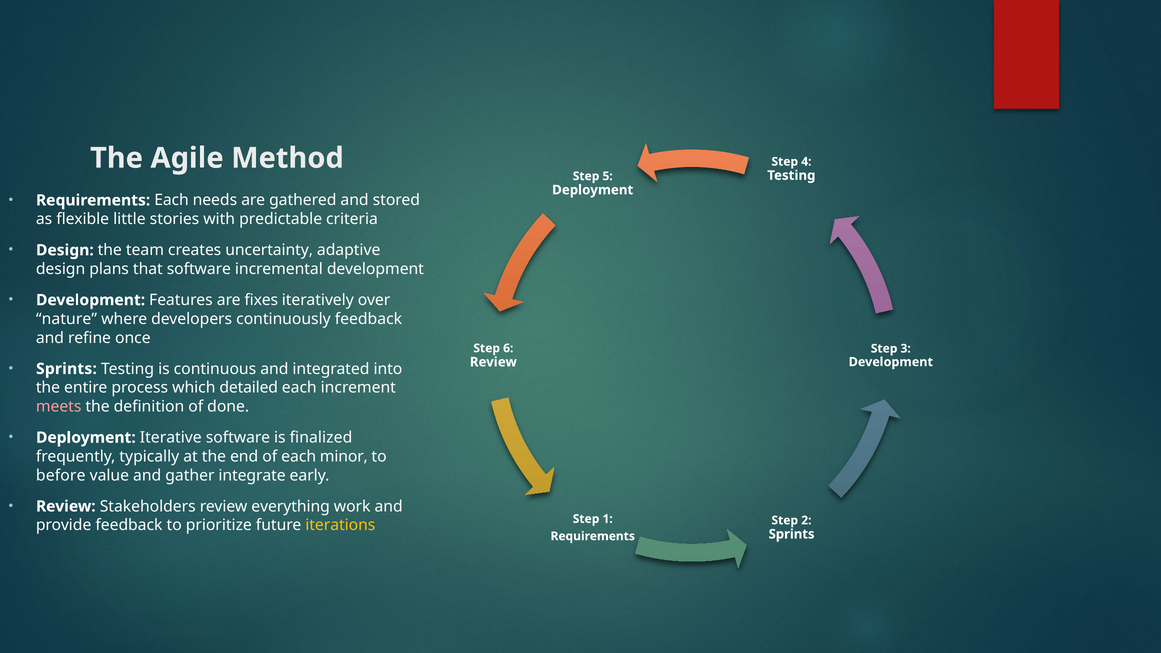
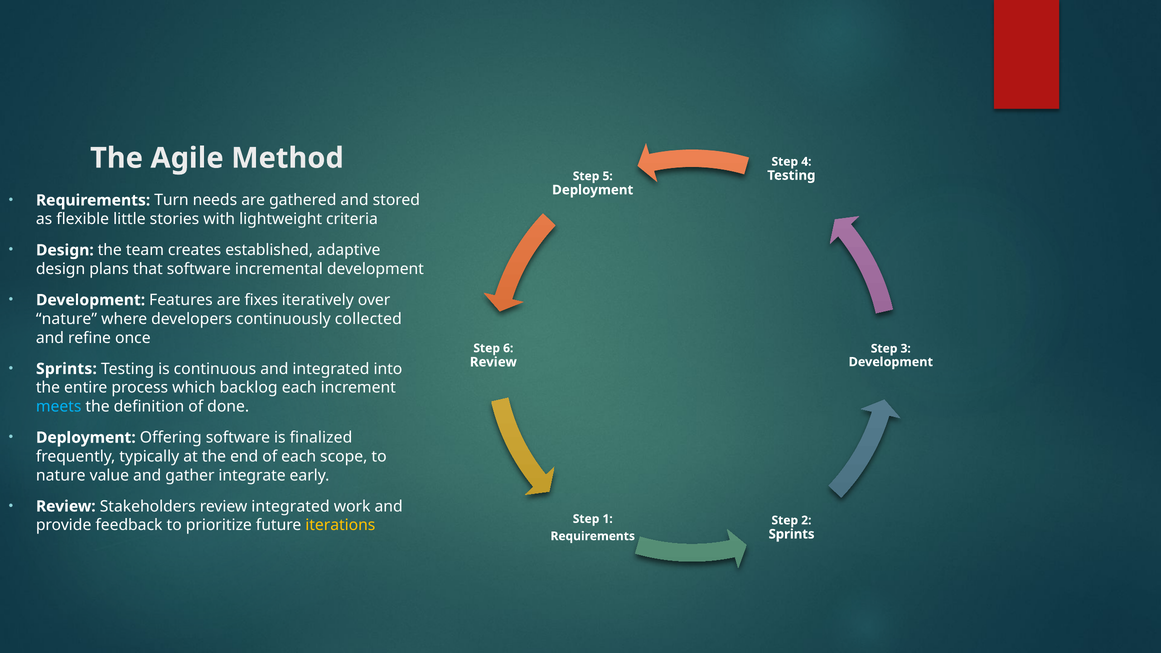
Requirements Each: Each -> Turn
predictable: predictable -> lightweight
uncertainty: uncertainty -> established
continuously feedback: feedback -> collected
detailed: detailed -> backlog
meets colour: pink -> light blue
Iterative: Iterative -> Offering
minor: minor -> scope
before at (61, 475): before -> nature
review everything: everything -> integrated
